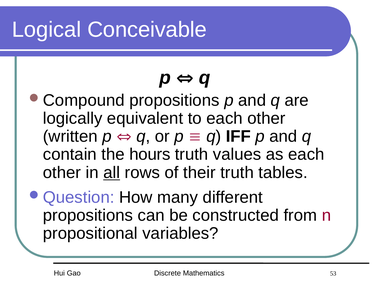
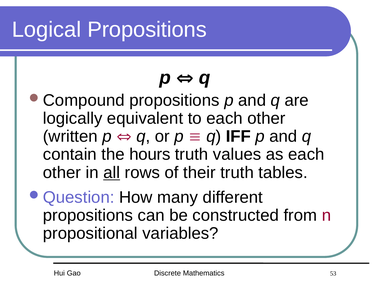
Logical Conceivable: Conceivable -> Propositions
